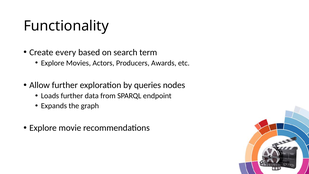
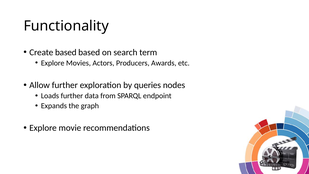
Create every: every -> based
